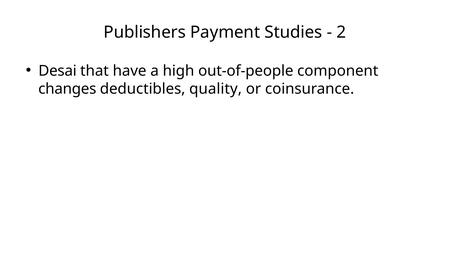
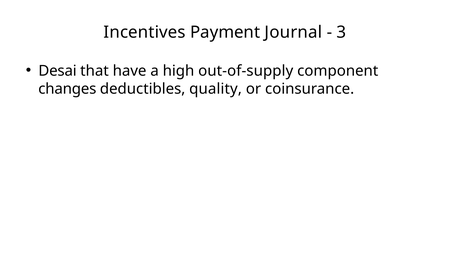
Publishers: Publishers -> Incentives
Studies: Studies -> Journal
2: 2 -> 3
out-of-people: out-of-people -> out-of-supply
